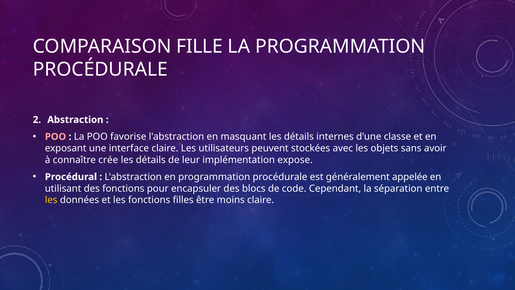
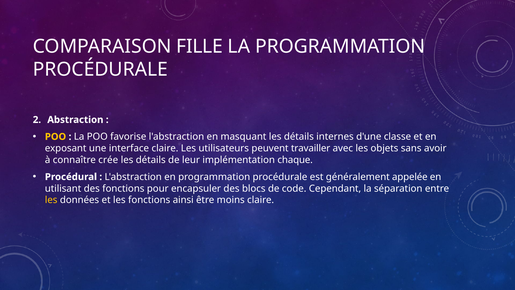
POO at (56, 137) colour: pink -> yellow
stockées: stockées -> travailler
expose: expose -> chaque
filles: filles -> ainsi
